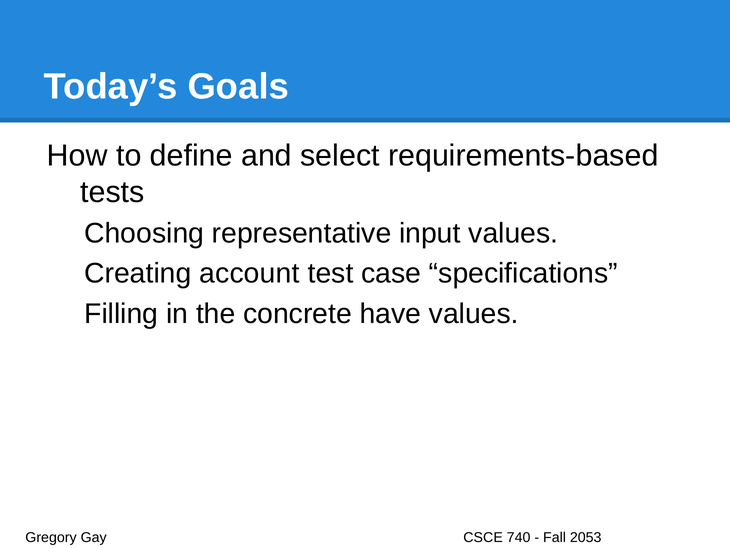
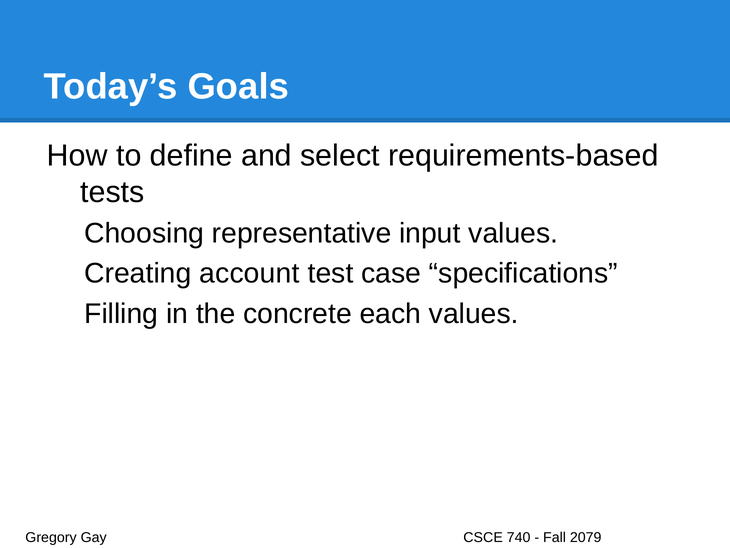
have: have -> each
2053: 2053 -> 2079
